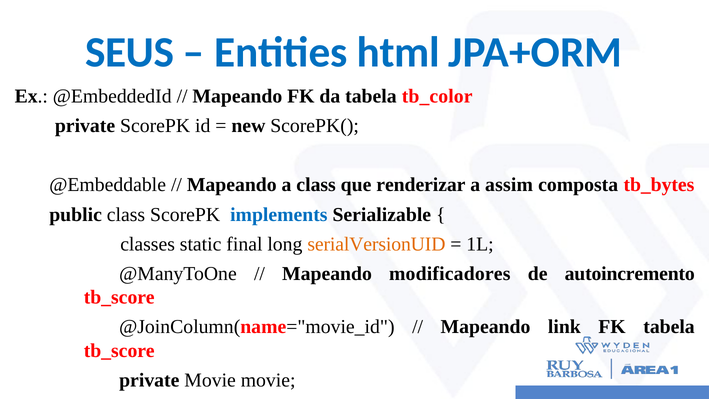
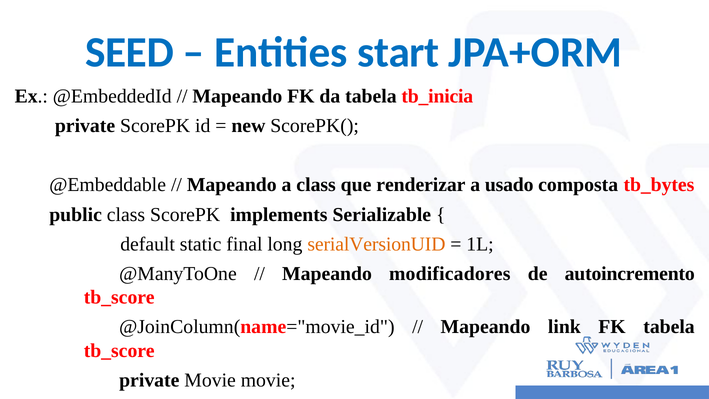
SEUS: SEUS -> SEED
html: html -> start
tb_color: tb_color -> tb_inicia
assim: assim -> usado
implements colour: blue -> black
classes: classes -> default
